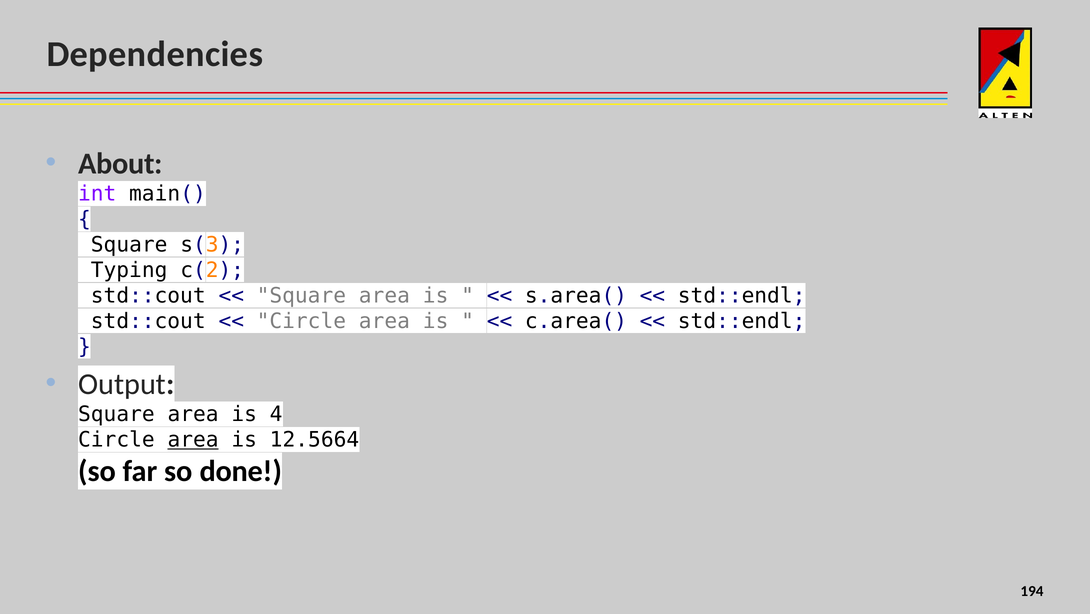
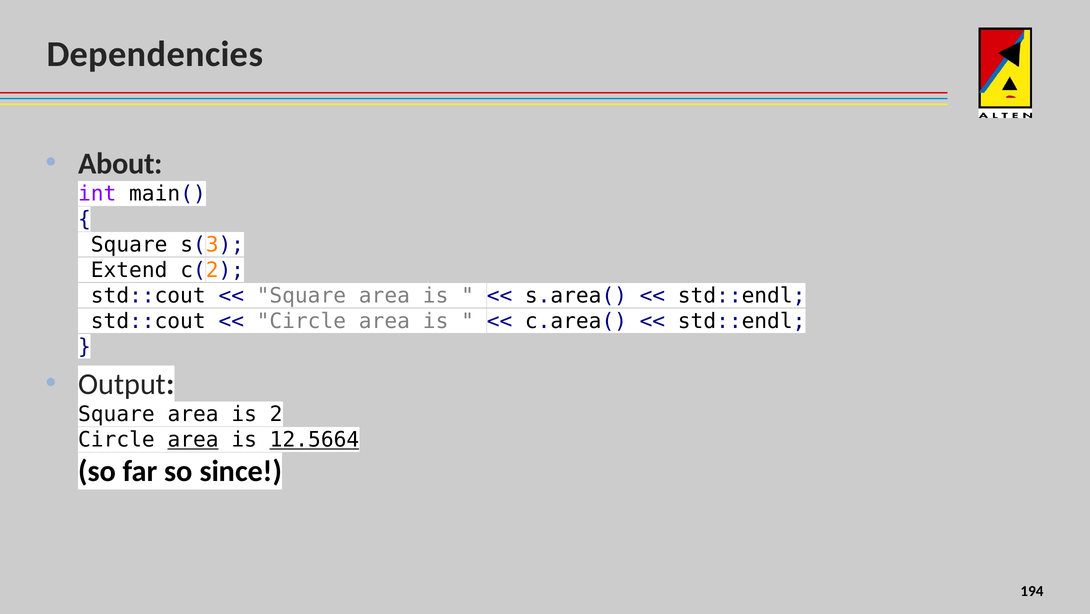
Typing: Typing -> Extend
4: 4 -> 2
12.5664 underline: none -> present
done: done -> since
